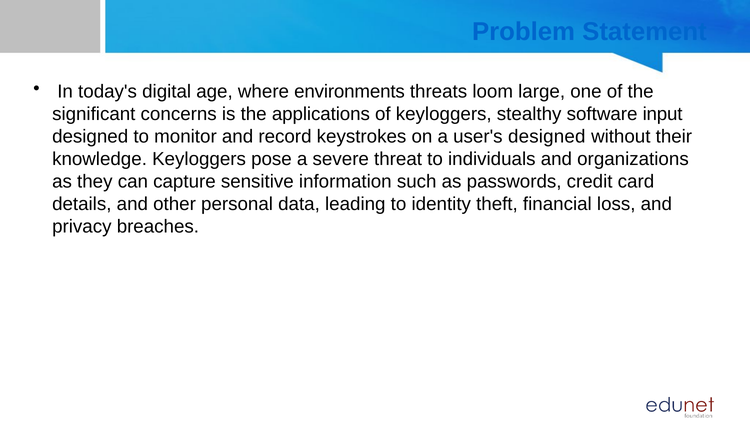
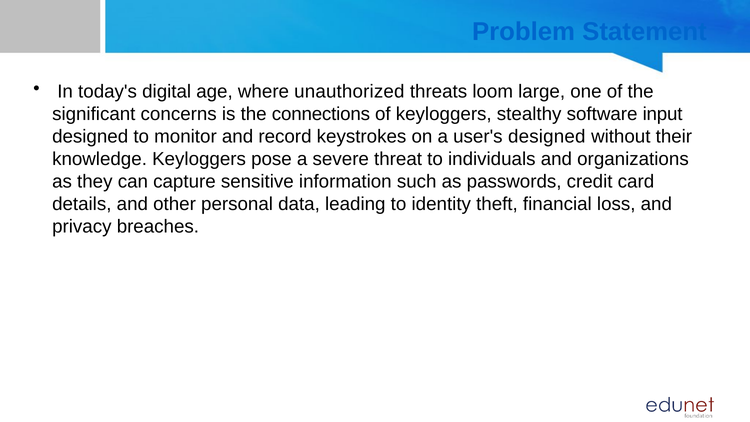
environments: environments -> unauthorized
applications: applications -> connections
